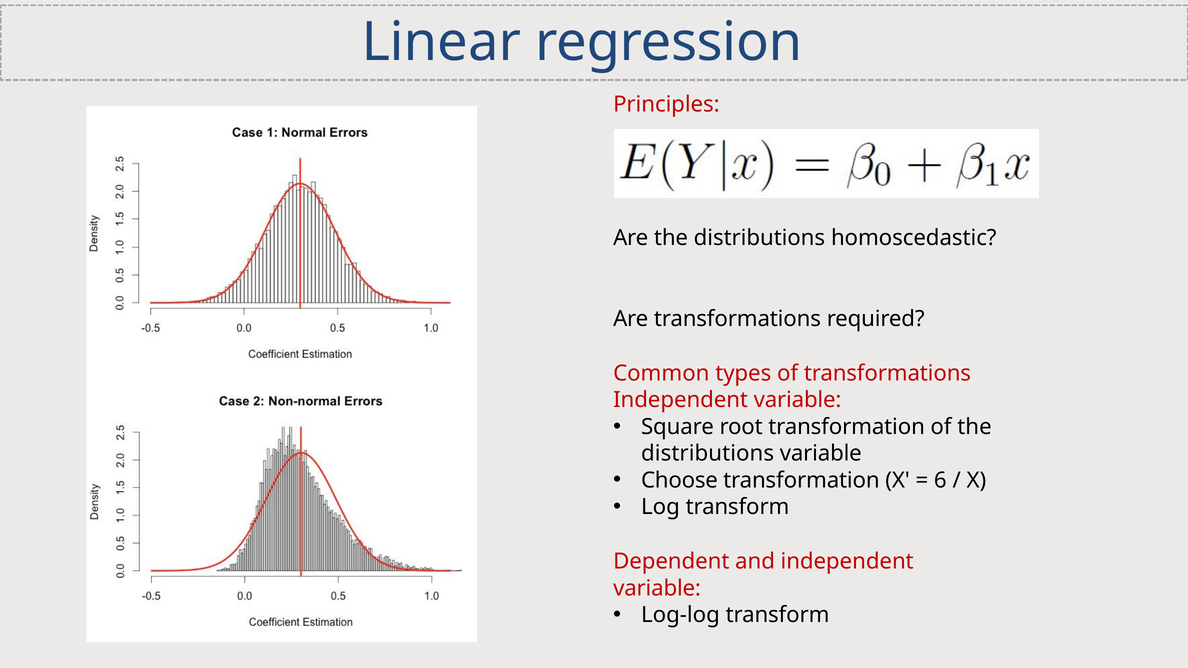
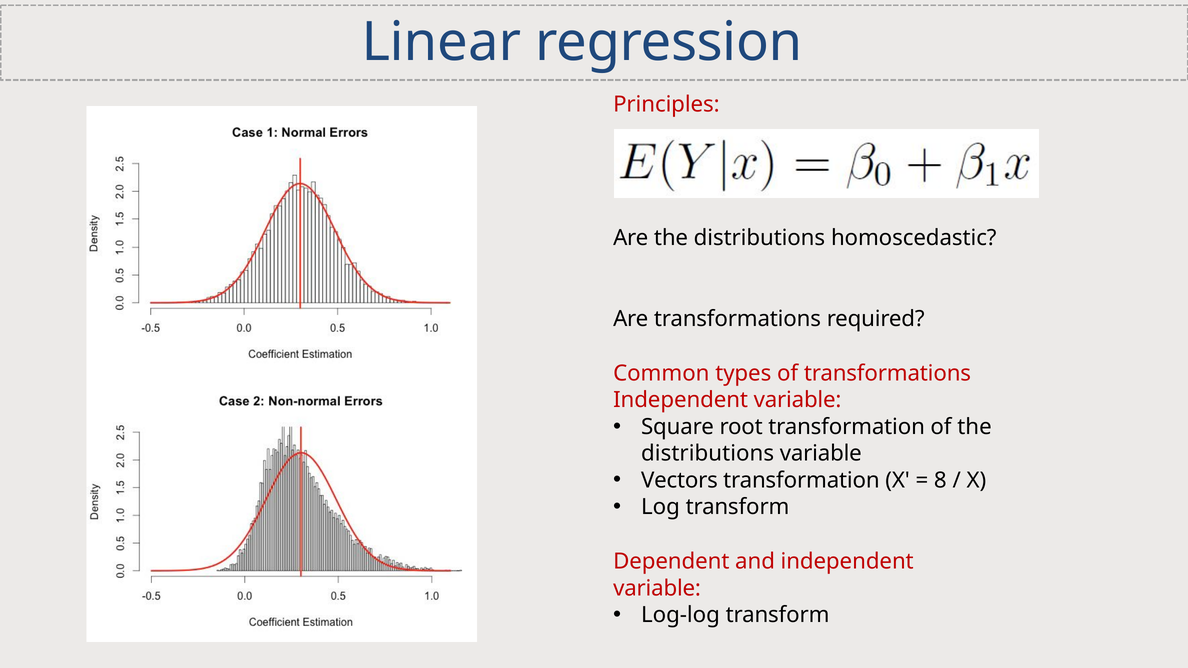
Choose: Choose -> Vectors
6: 6 -> 8
